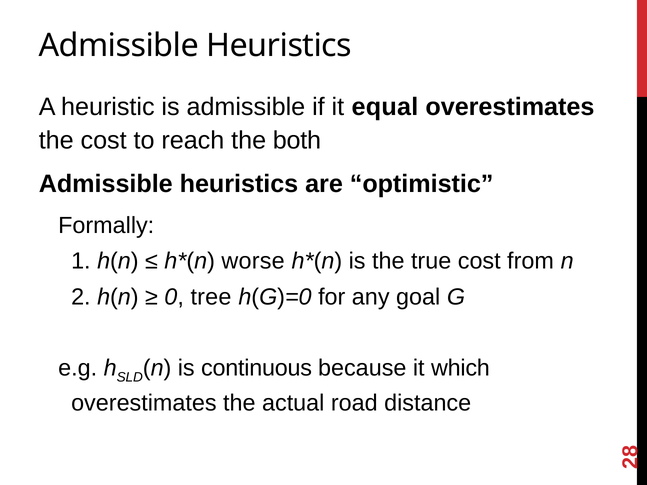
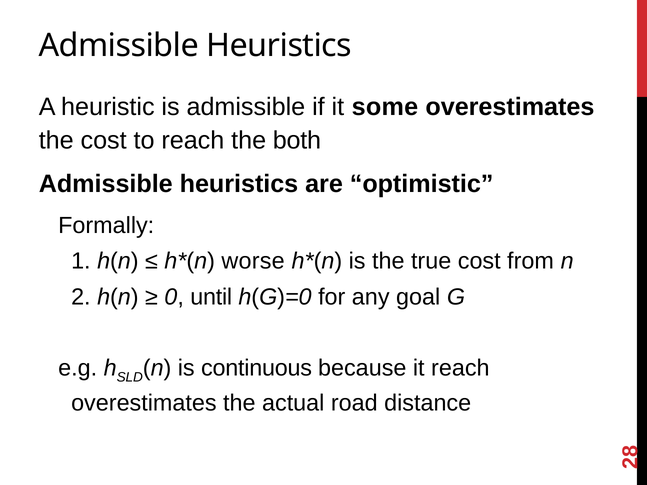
equal: equal -> some
tree: tree -> until
it which: which -> reach
